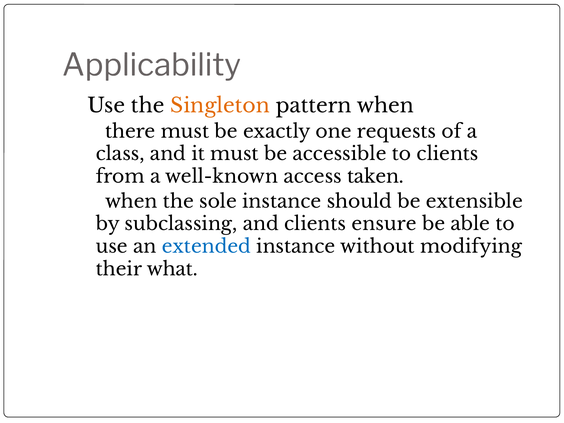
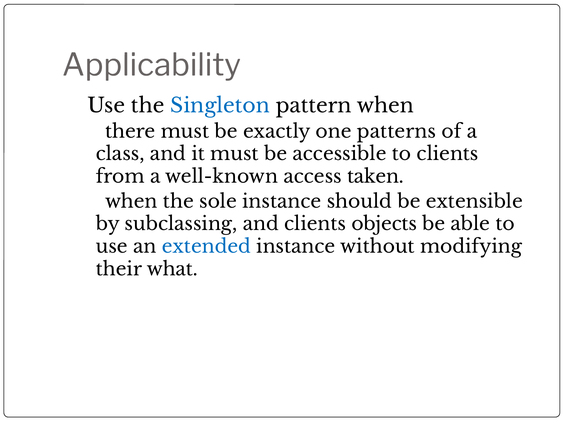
Singleton colour: orange -> blue
requests: requests -> patterns
ensure: ensure -> objects
